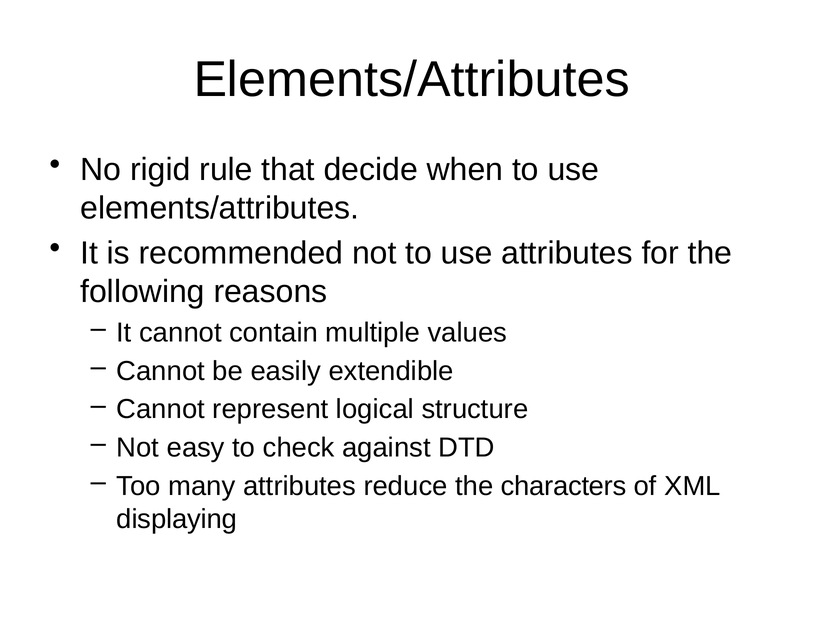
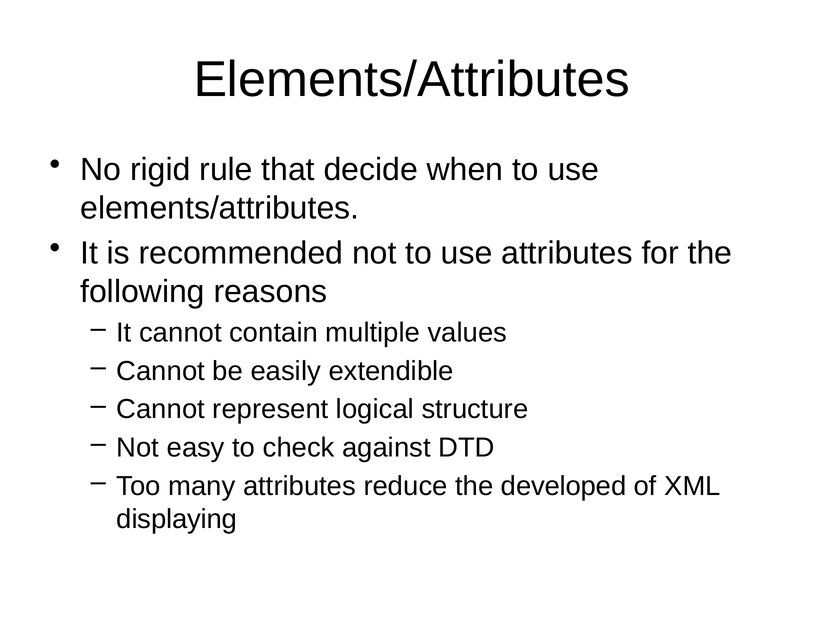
characters: characters -> developed
